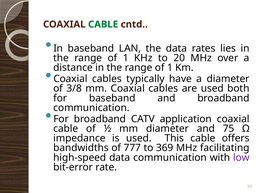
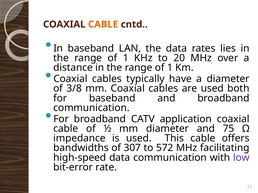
CABLE at (103, 24) colour: green -> orange
777: 777 -> 307
369: 369 -> 572
